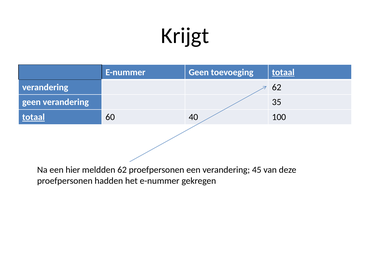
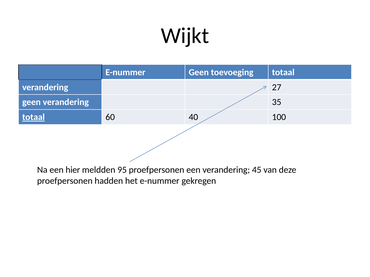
Krijgt: Krijgt -> Wijkt
totaal at (283, 72) underline: present -> none
verandering 62: 62 -> 27
meldden 62: 62 -> 95
